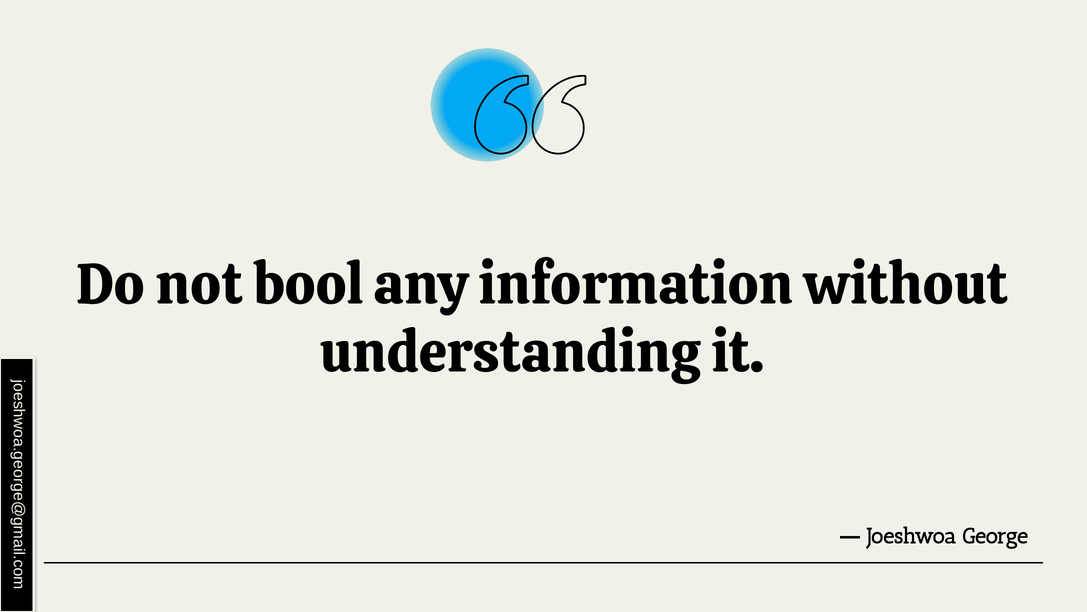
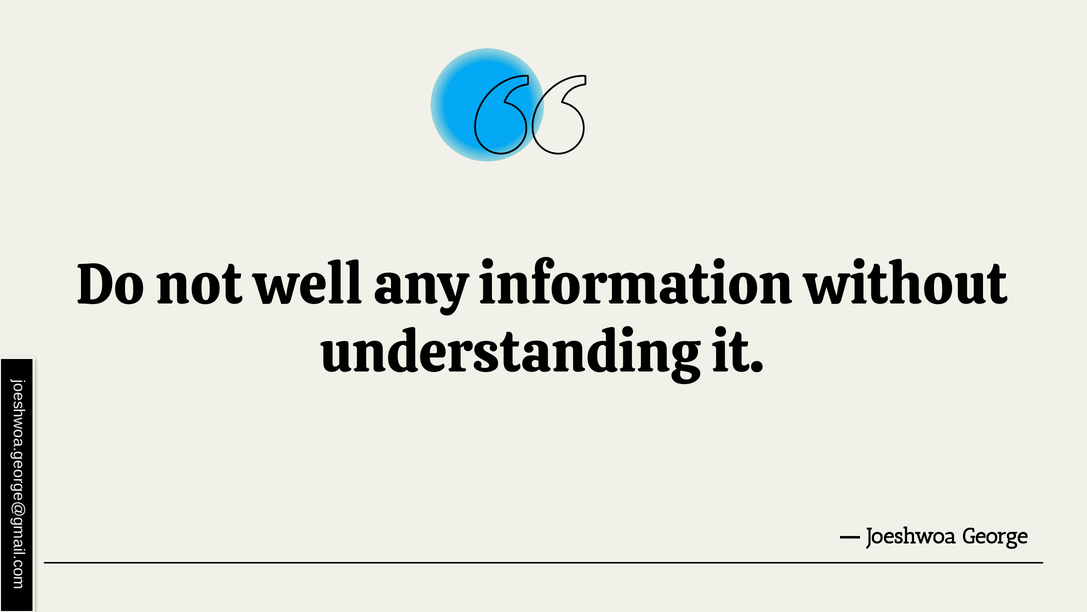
bool: bool -> well
